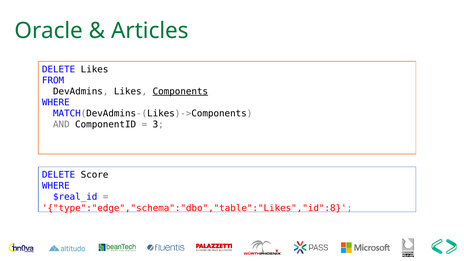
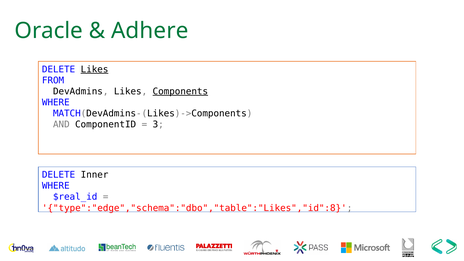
Articles: Articles -> Adhere
Likes at (95, 69) underline: none -> present
Score: Score -> Inner
